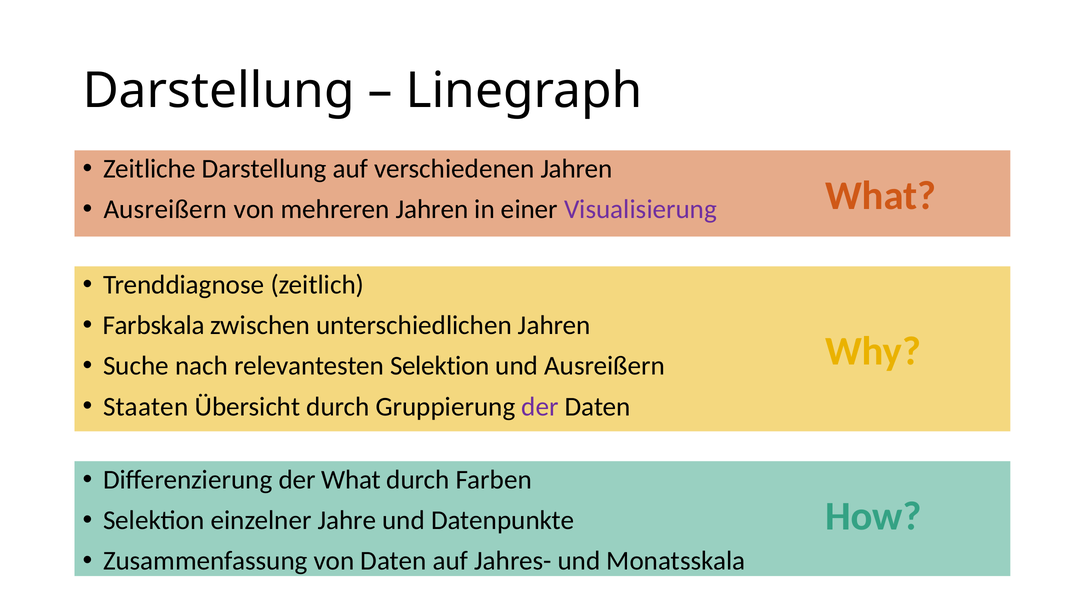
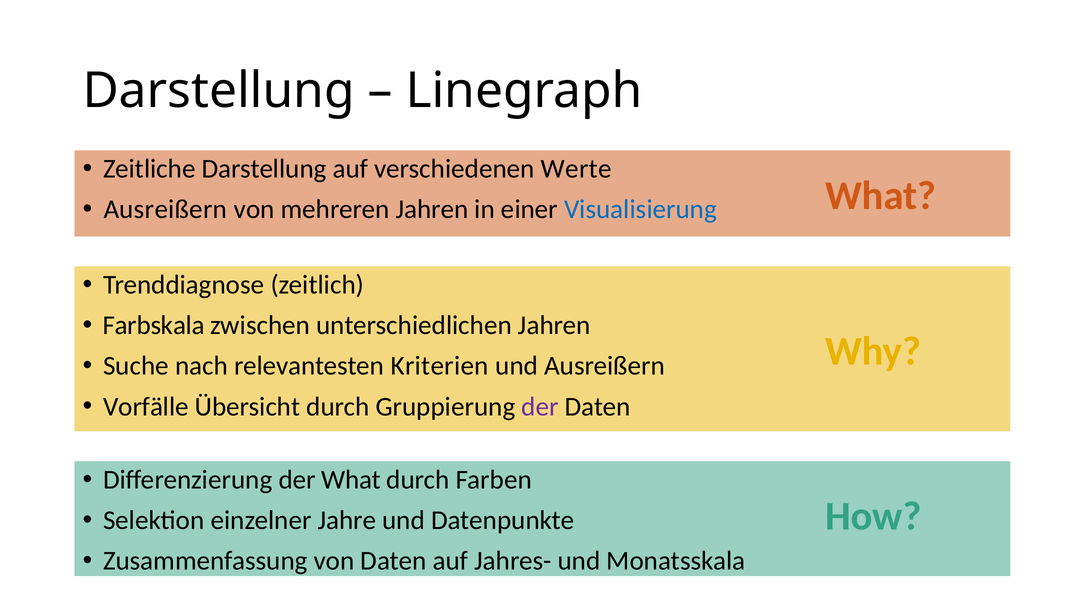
verschiedenen Jahren: Jahren -> Werte
Visualisierung colour: purple -> blue
relevantesten Selektion: Selektion -> Kriterien
Staaten: Staaten -> Vorfälle
